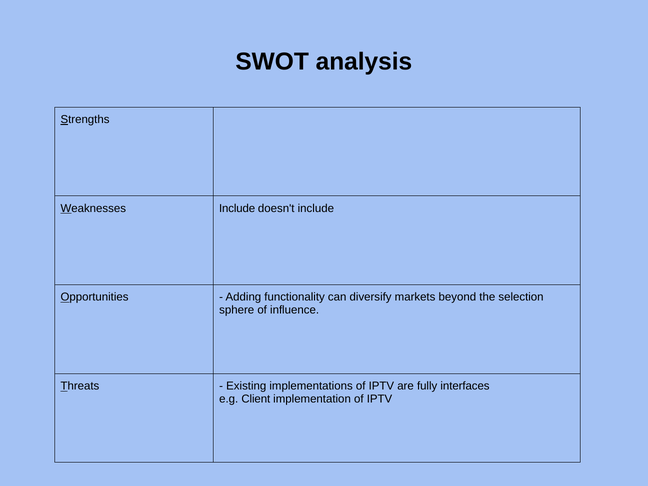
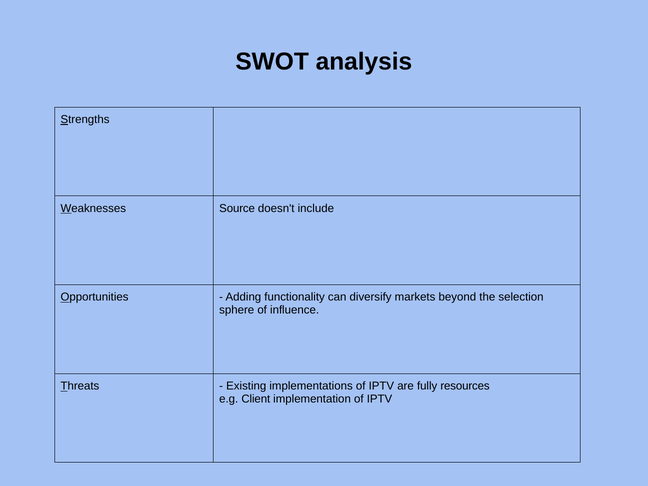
Weaknesses Include: Include -> Source
interfaces: interfaces -> resources
